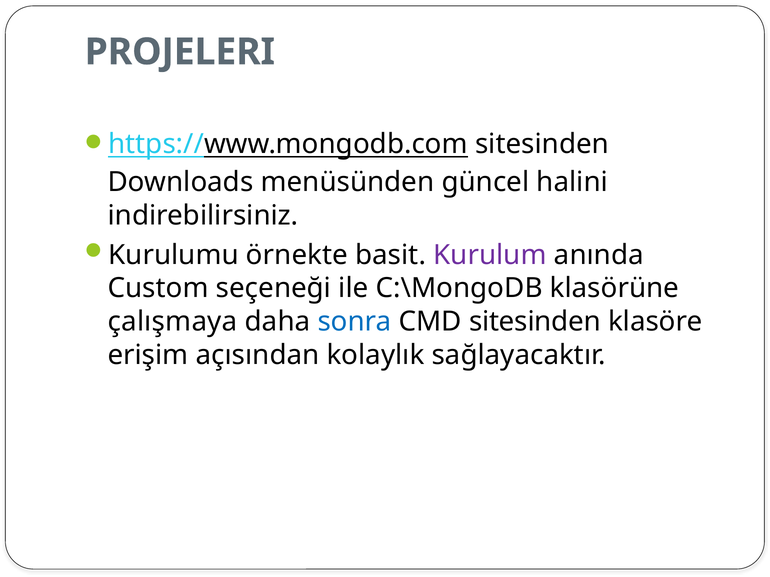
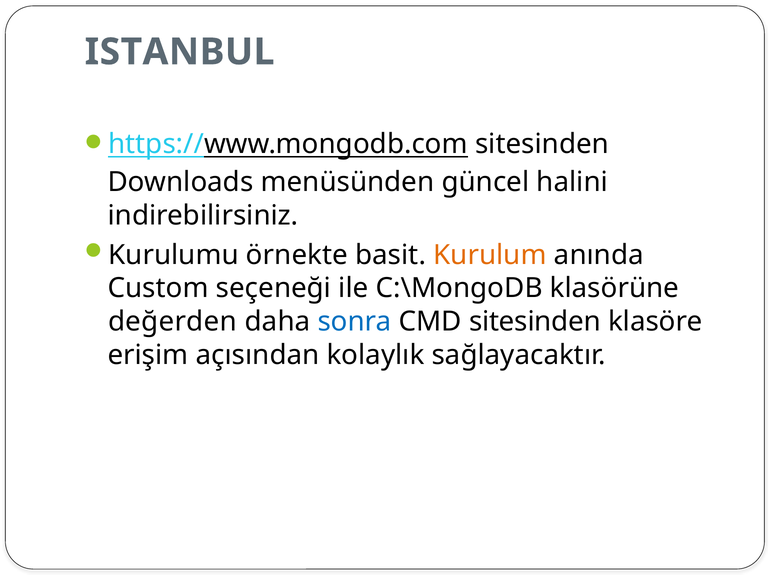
PROJELERI: PROJELERI -> ISTANBUL
Kurulum colour: purple -> orange
çalışmaya: çalışmaya -> değerden
